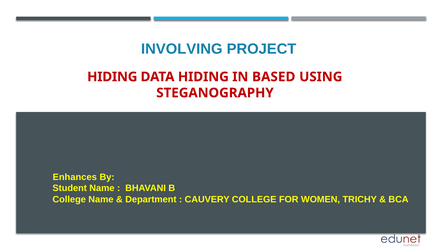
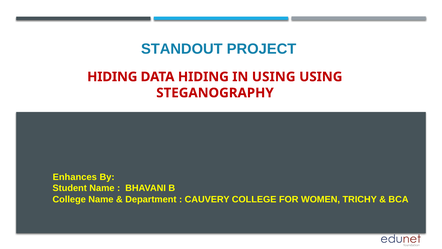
INVOLVING: INVOLVING -> STANDOUT
IN BASED: BASED -> USING
